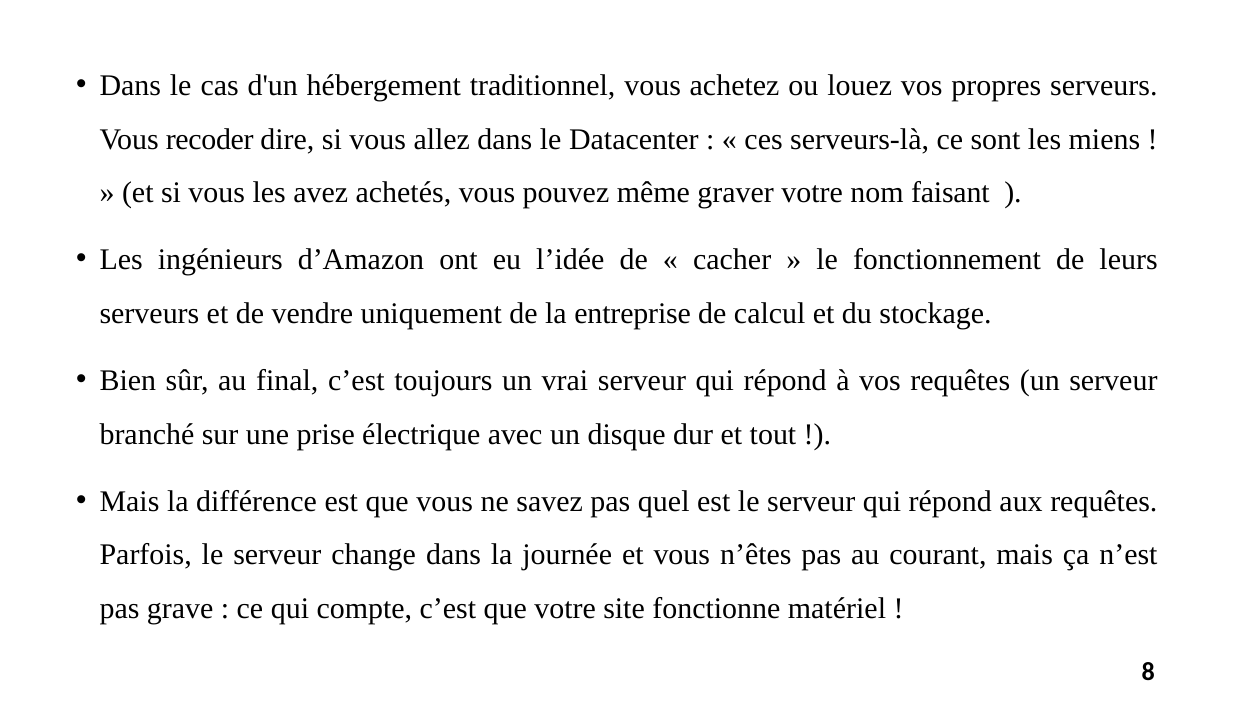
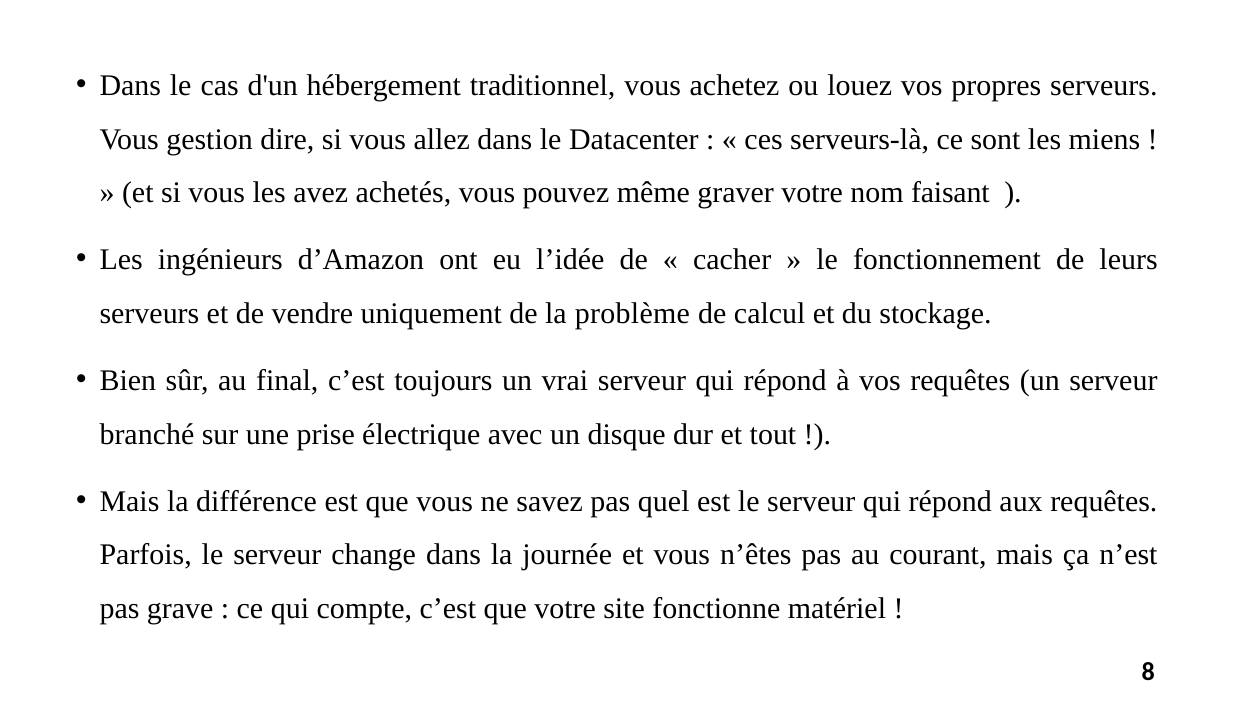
recoder: recoder -> gestion
entreprise: entreprise -> problème
